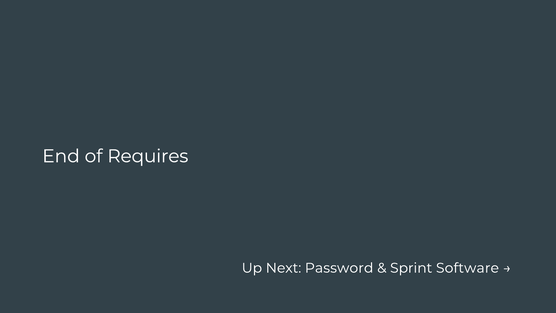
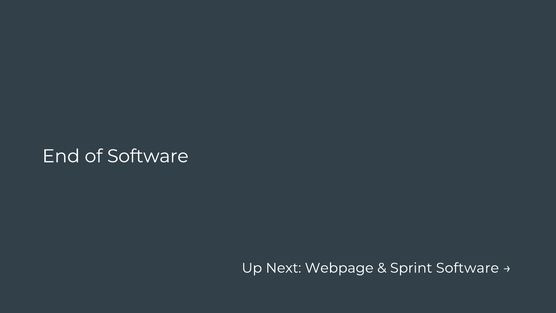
of Requires: Requires -> Software
Password: Password -> Webpage
